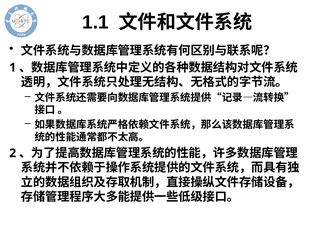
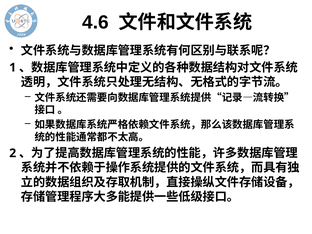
1.1: 1.1 -> 4.6
